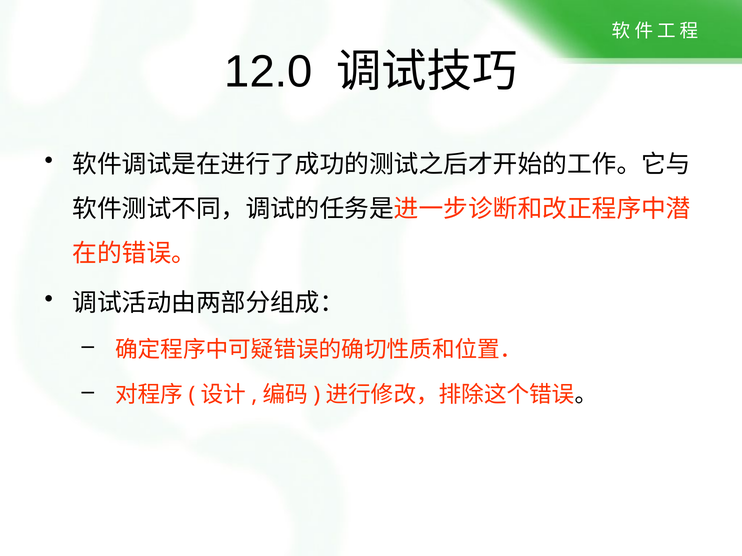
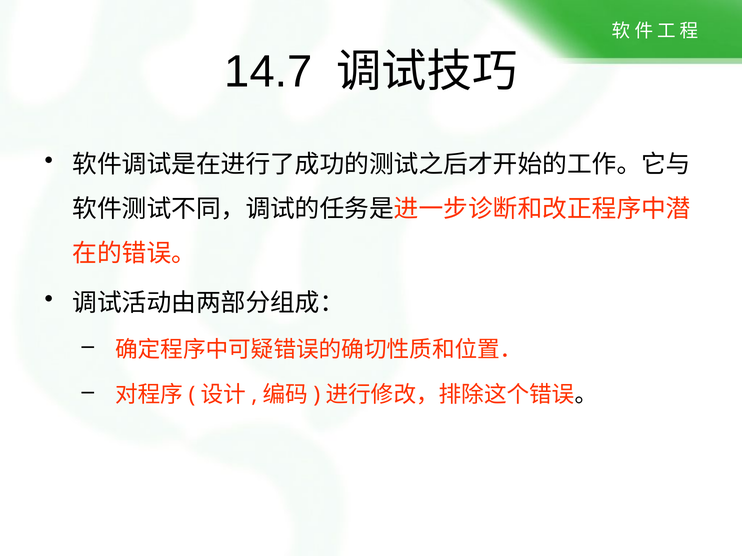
12.0: 12.0 -> 14.7
